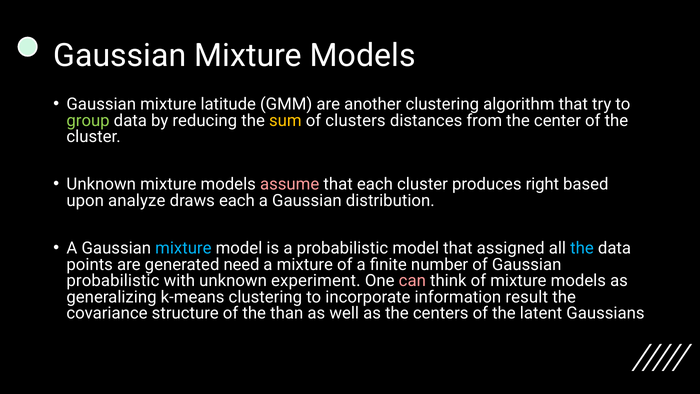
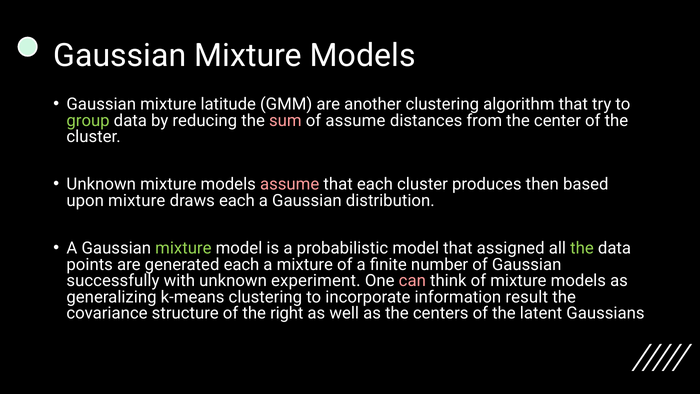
sum colour: yellow -> pink
of clusters: clusters -> assume
right: right -> then
upon analyze: analyze -> mixture
mixture at (183, 248) colour: light blue -> light green
the at (582, 248) colour: light blue -> light green
generated need: need -> each
probabilistic at (113, 281): probabilistic -> successfully
than: than -> right
